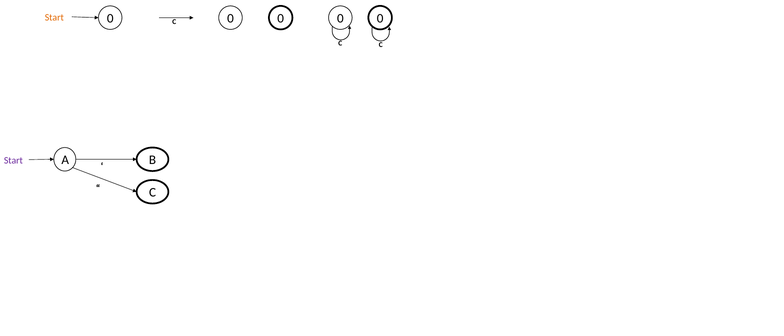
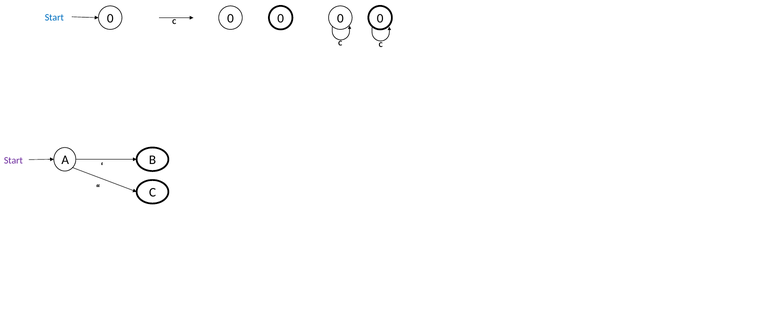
Start at (54, 18) colour: orange -> blue
